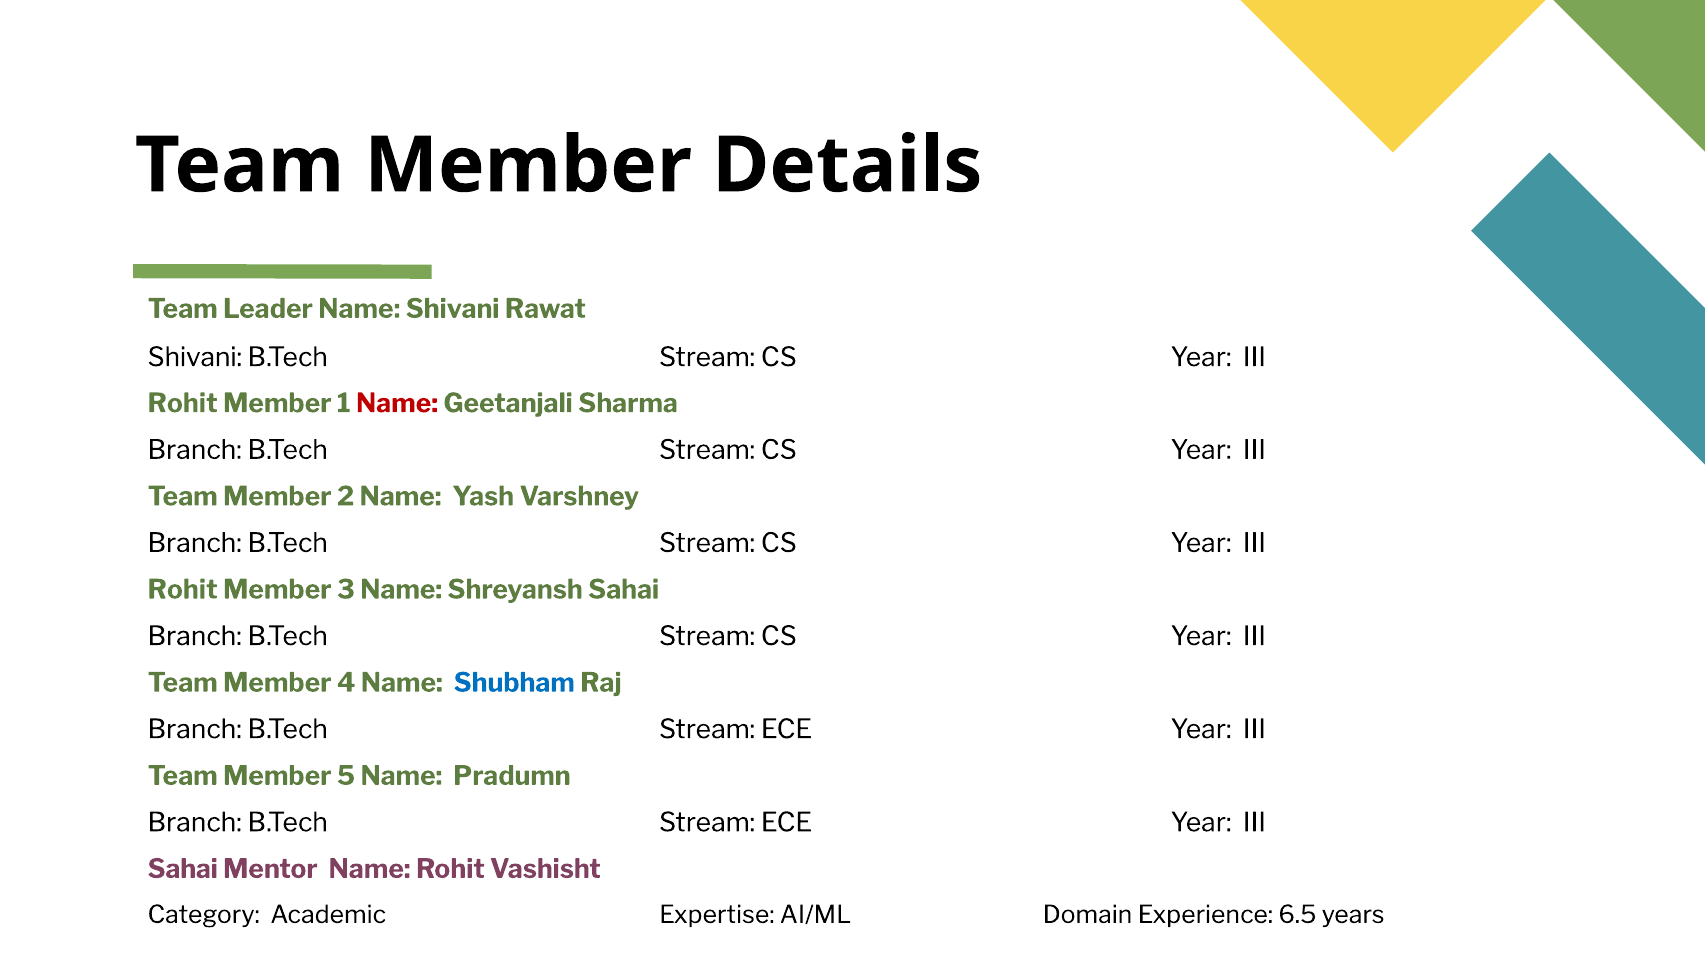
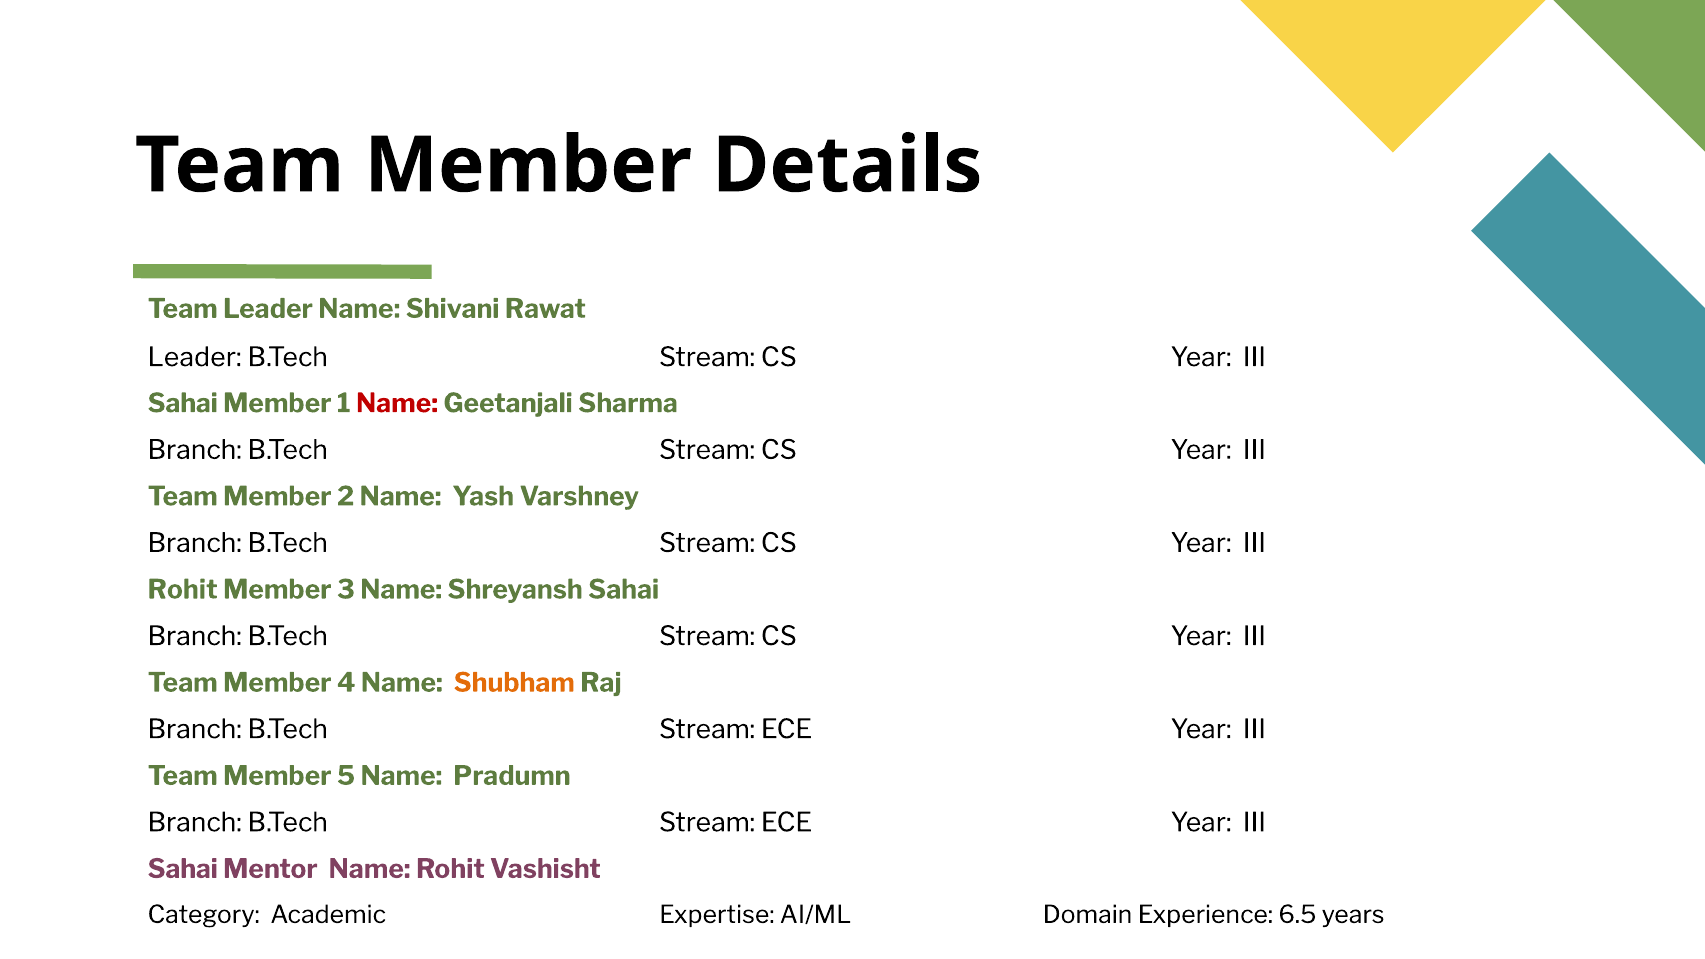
Shivani at (195, 357): Shivani -> Leader
Rohit at (183, 403): Rohit -> Sahai
Shubham colour: blue -> orange
